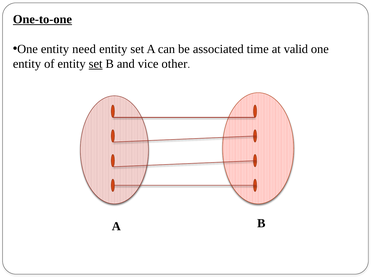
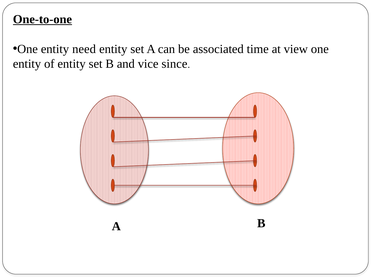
valid: valid -> view
set at (96, 64) underline: present -> none
other: other -> since
